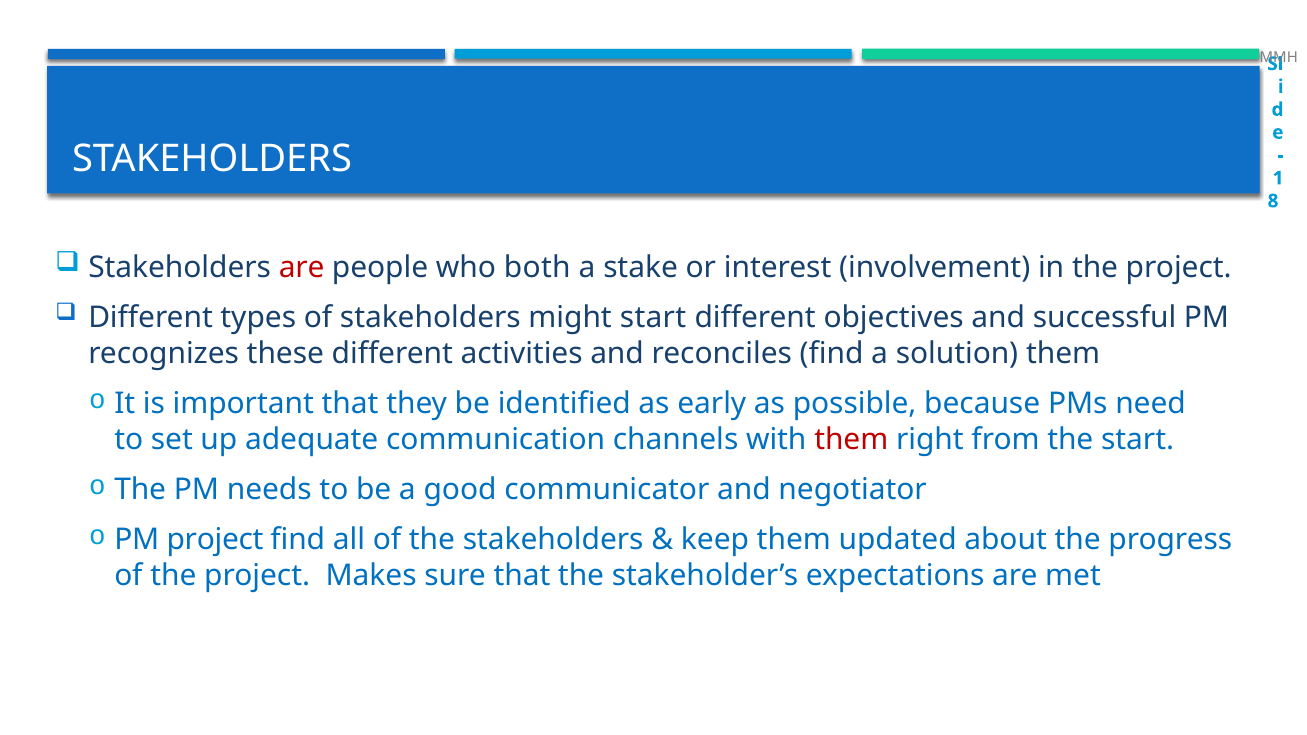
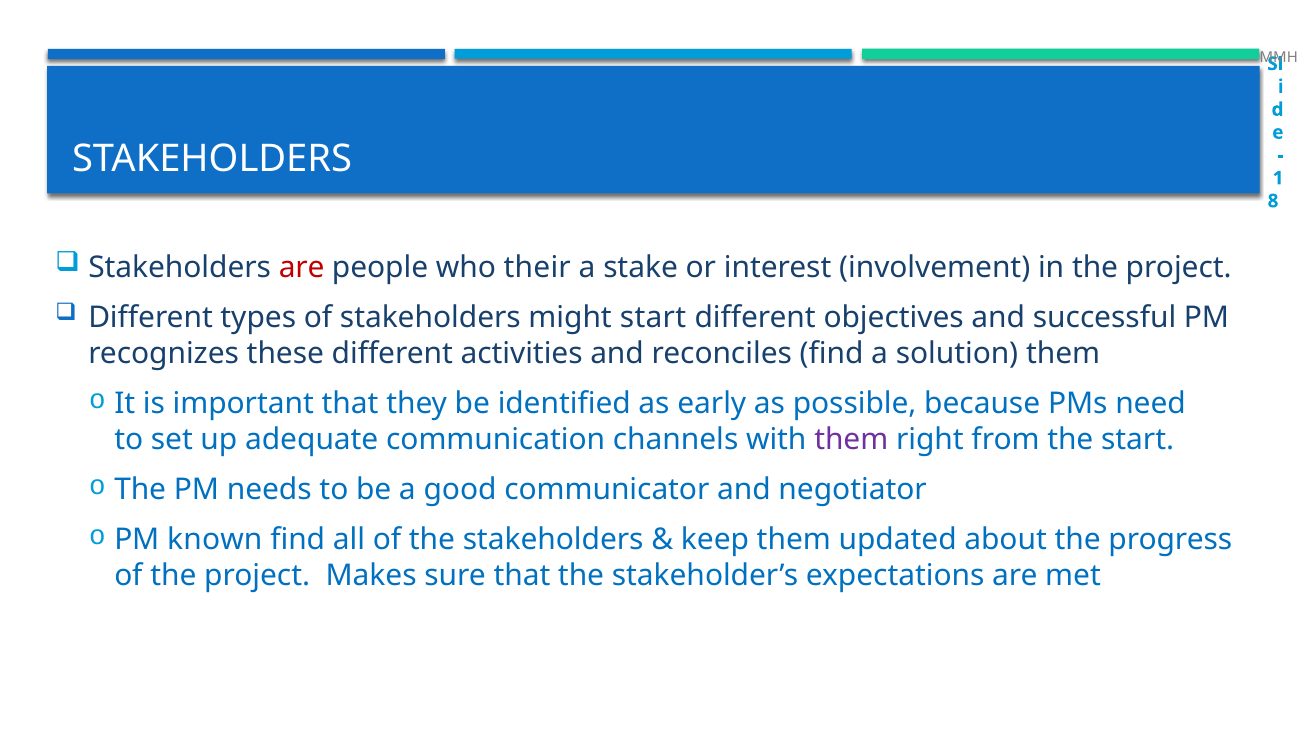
both: both -> their
them at (851, 439) colour: red -> purple
PM project: project -> known
